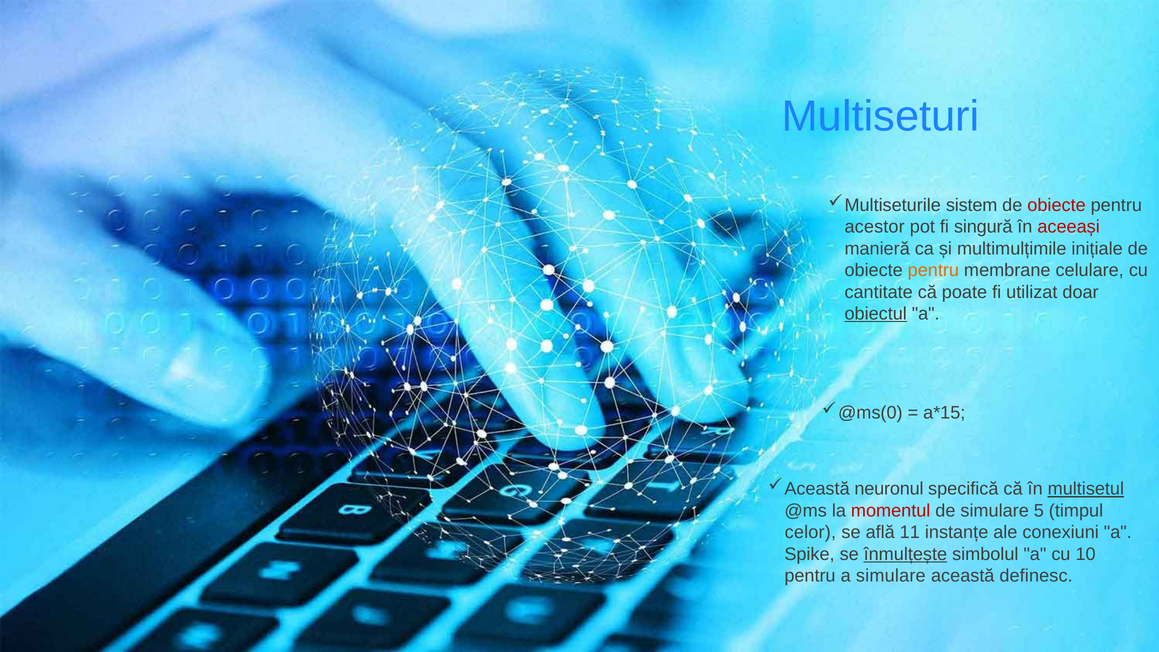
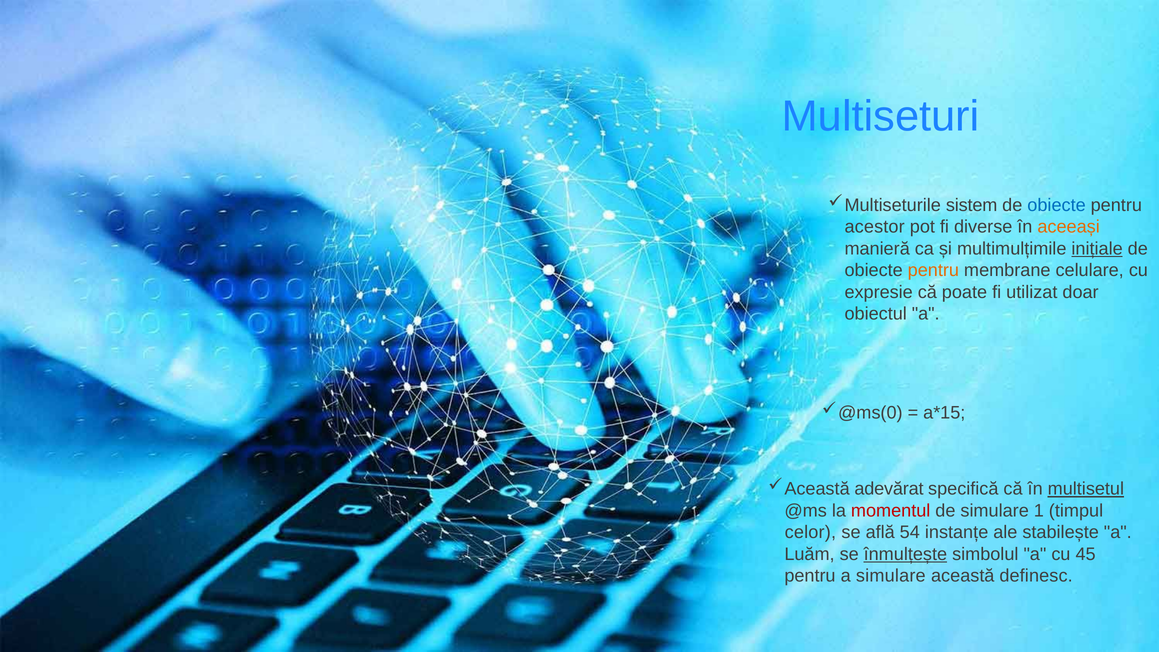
obiecte at (1057, 205) colour: red -> blue
singură: singură -> diverse
aceeași colour: red -> orange
inițiale underline: none -> present
cantitate: cantitate -> expresie
obiectul underline: present -> none
neuronul: neuronul -> adevărat
5: 5 -> 1
11: 11 -> 54
conexiuni: conexiuni -> stabilește
Spike: Spike -> Luăm
10: 10 -> 45
